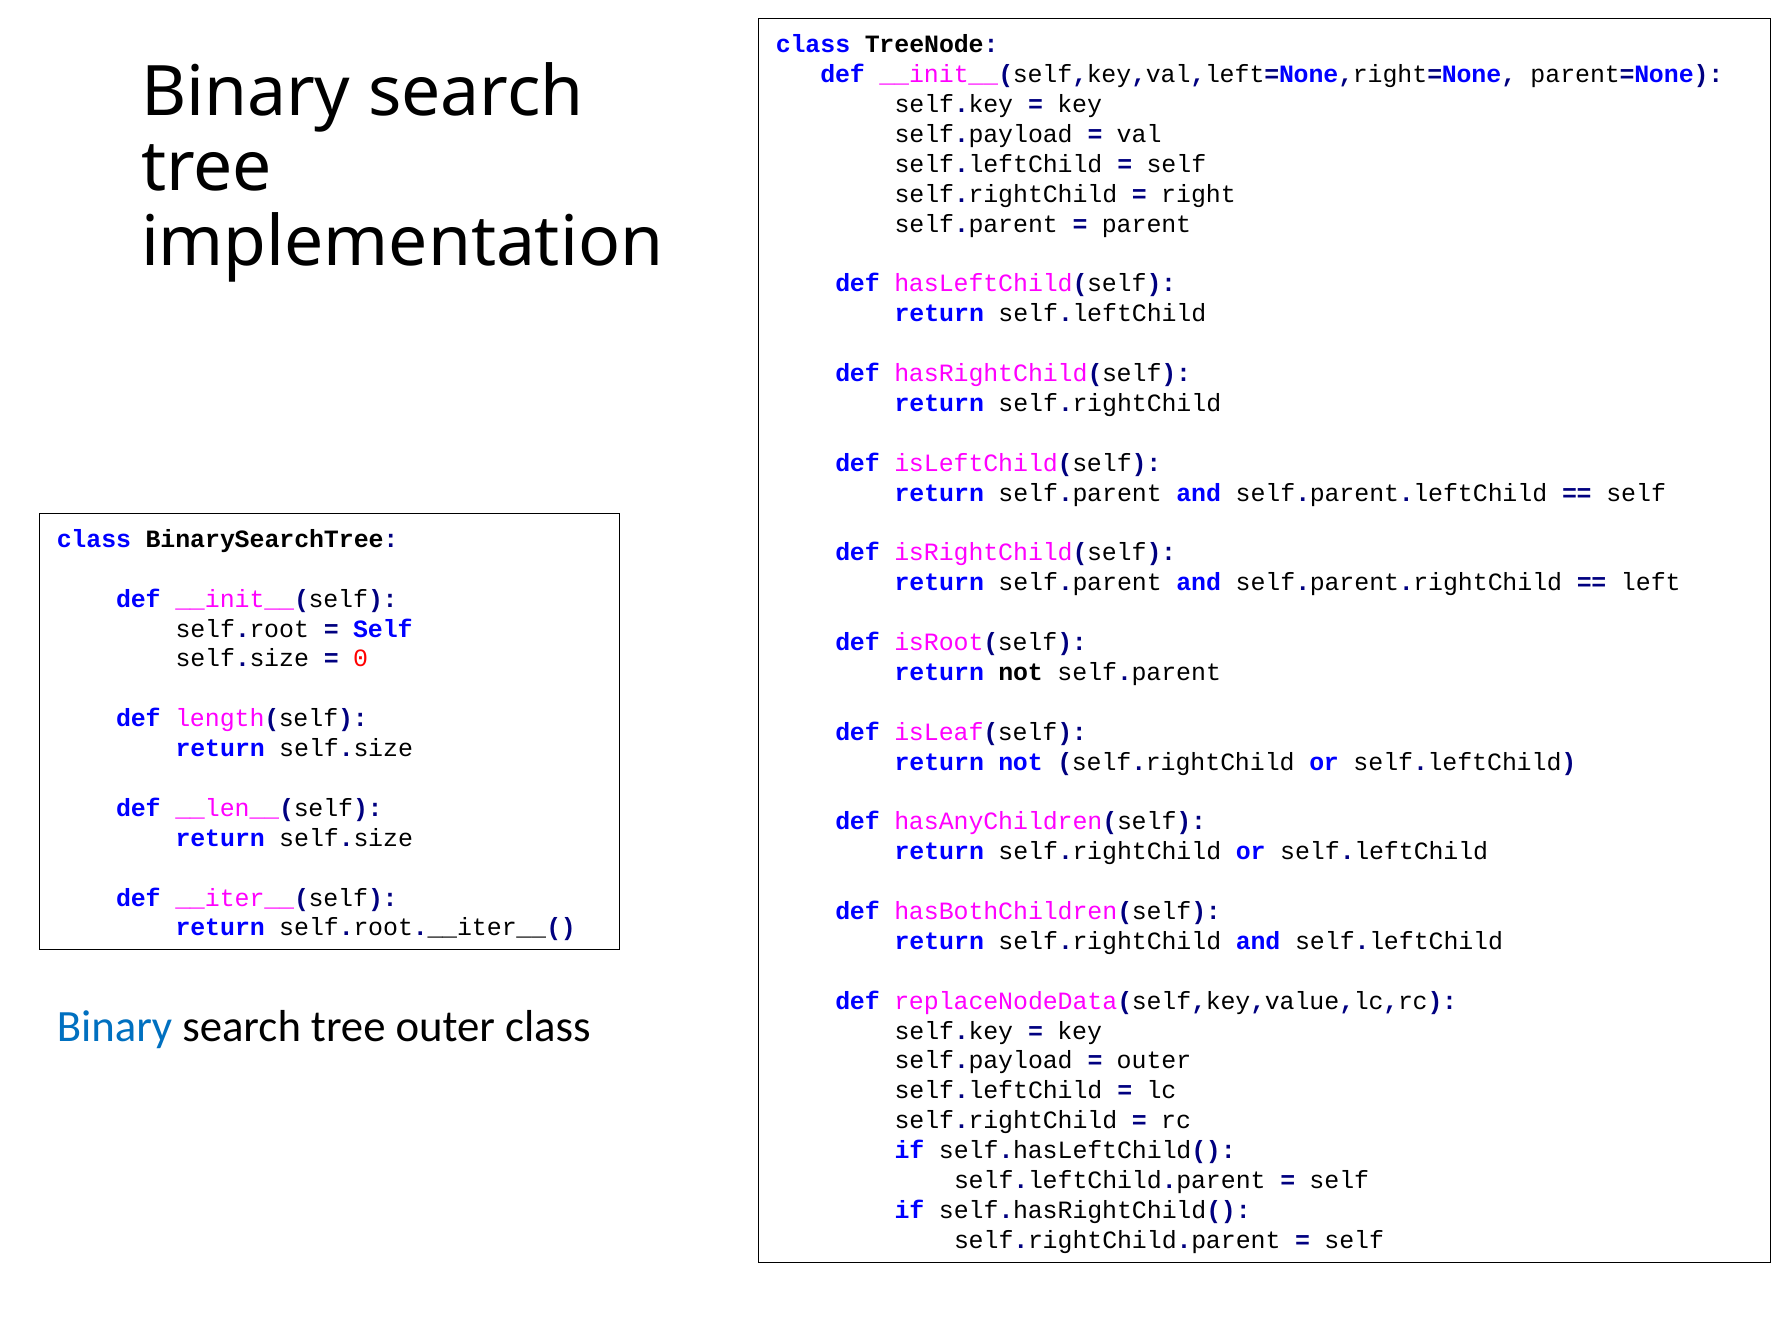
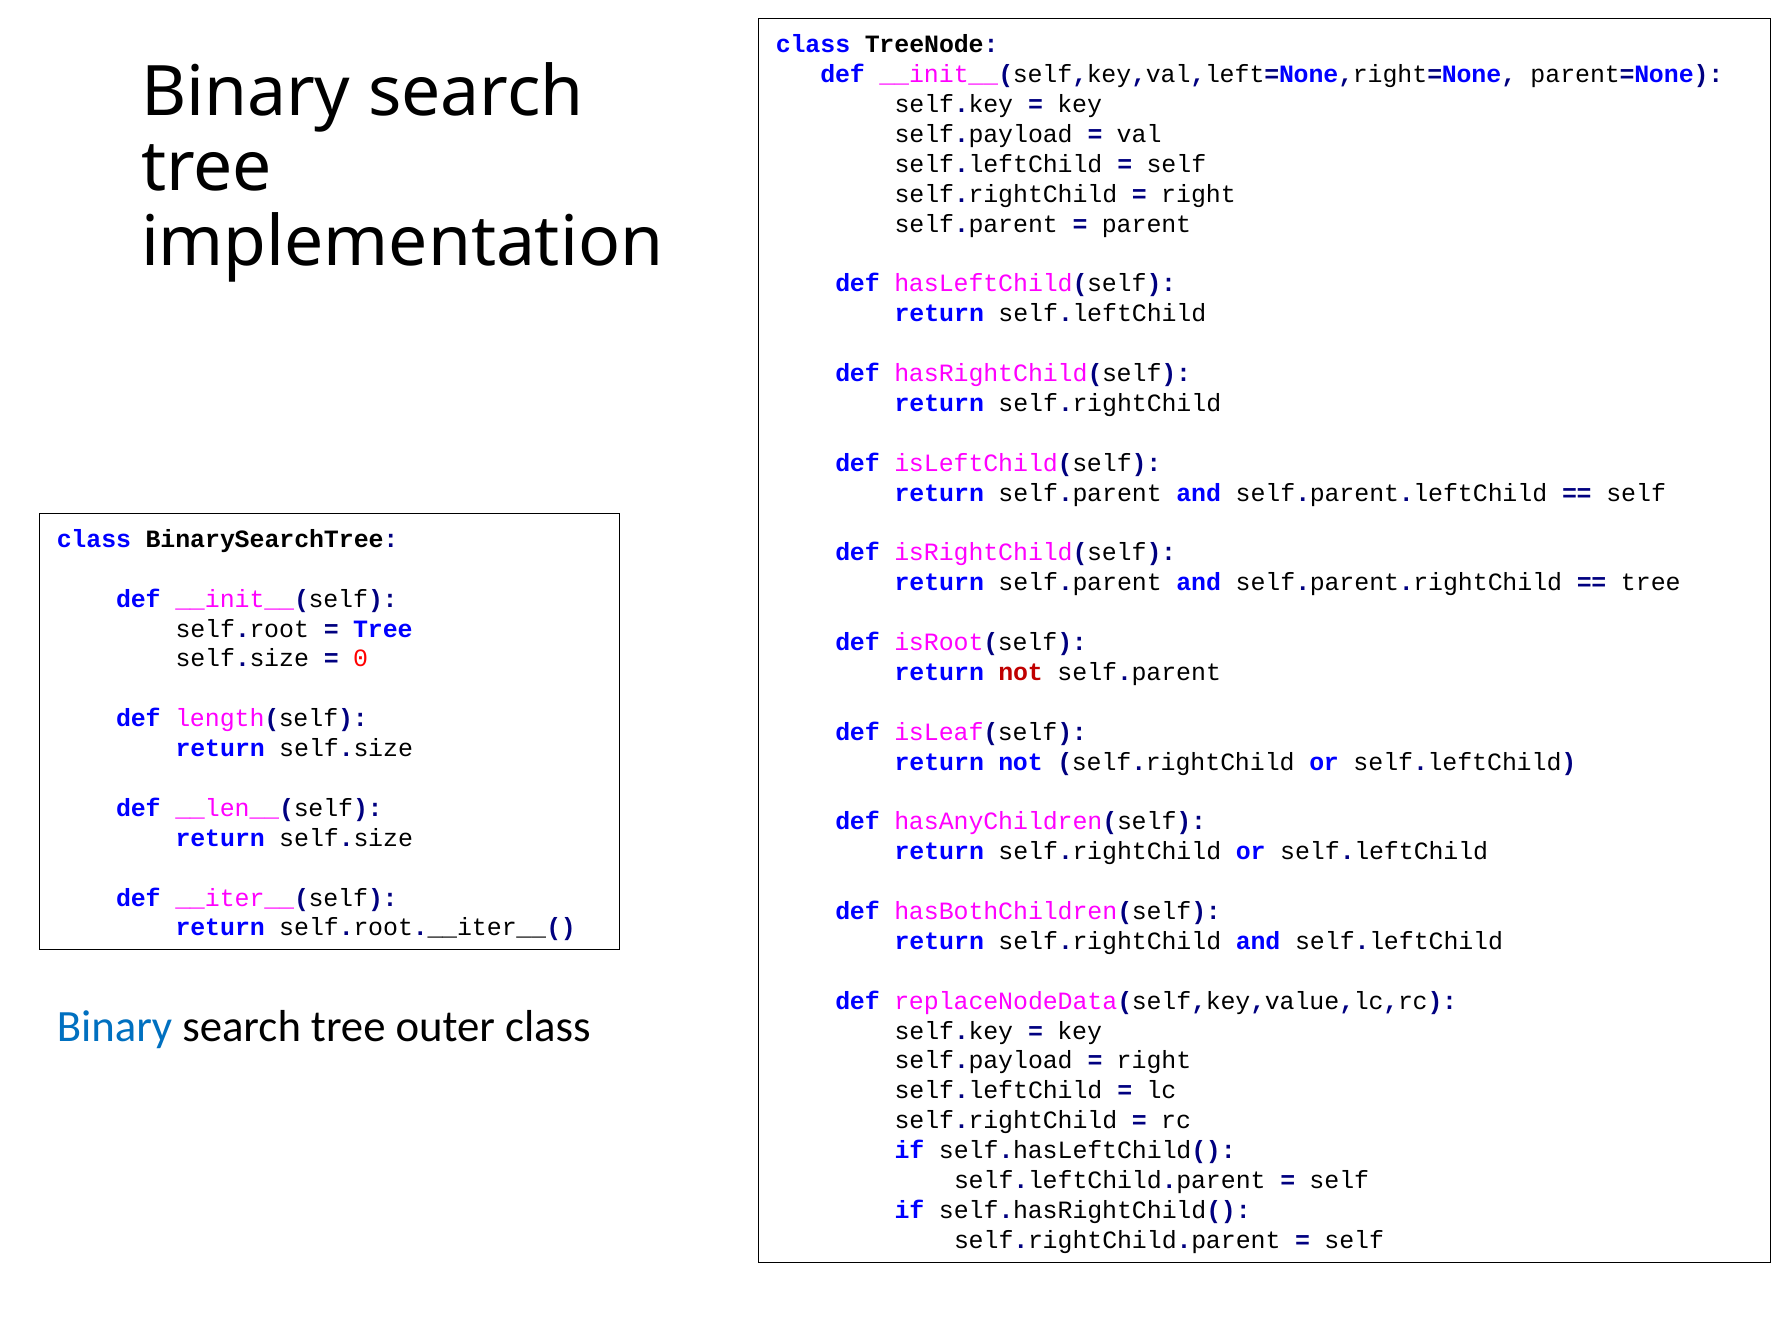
left at (1651, 583): left -> tree
Self at (383, 629): Self -> Tree
not at (1021, 672) colour: black -> red
outer at (1154, 1061): outer -> right
